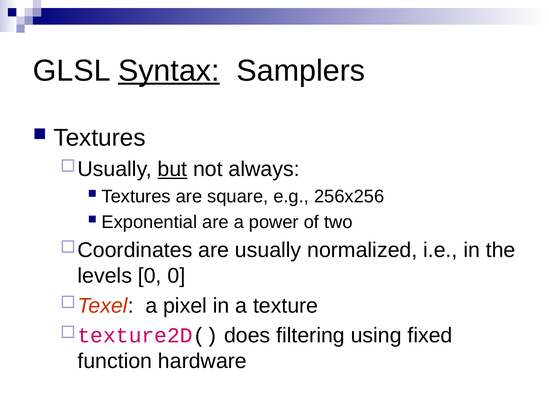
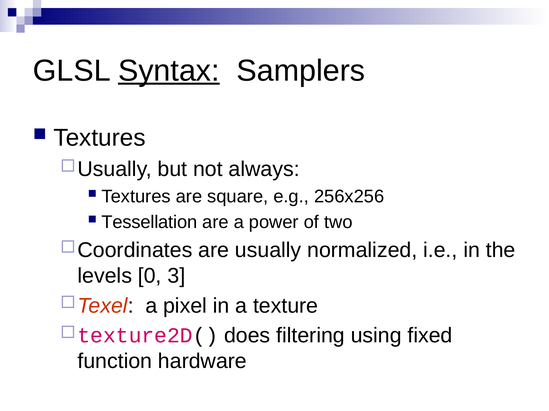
but underline: present -> none
Exponential: Exponential -> Tessellation
0 0: 0 -> 3
